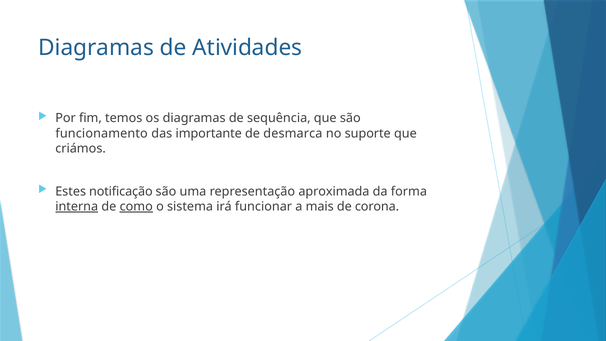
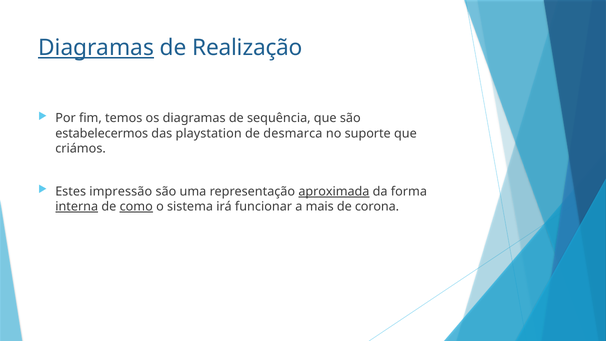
Diagramas at (96, 48) underline: none -> present
Atividades: Atividades -> Realização
funcionamento: funcionamento -> estabelecermos
importante: importante -> playstation
notificação: notificação -> impressão
aproximada underline: none -> present
